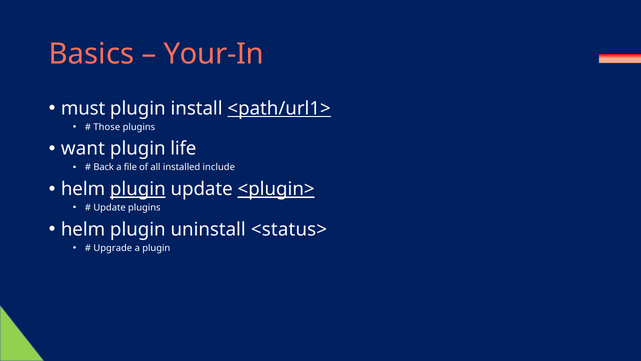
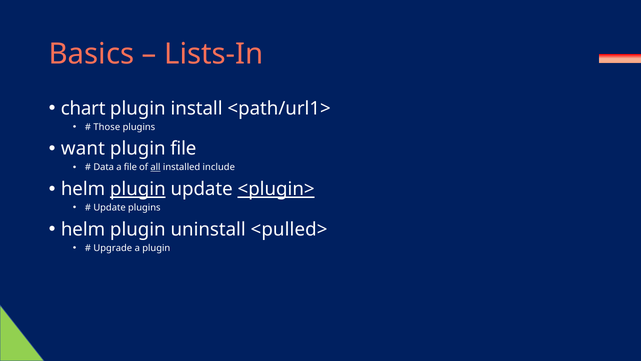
Your-In: Your-In -> Lists-In
must: must -> chart
<path/url1> underline: present -> none
plugin life: life -> file
Back: Back -> Data
all underline: none -> present
<status>: <status> -> <pulled>
